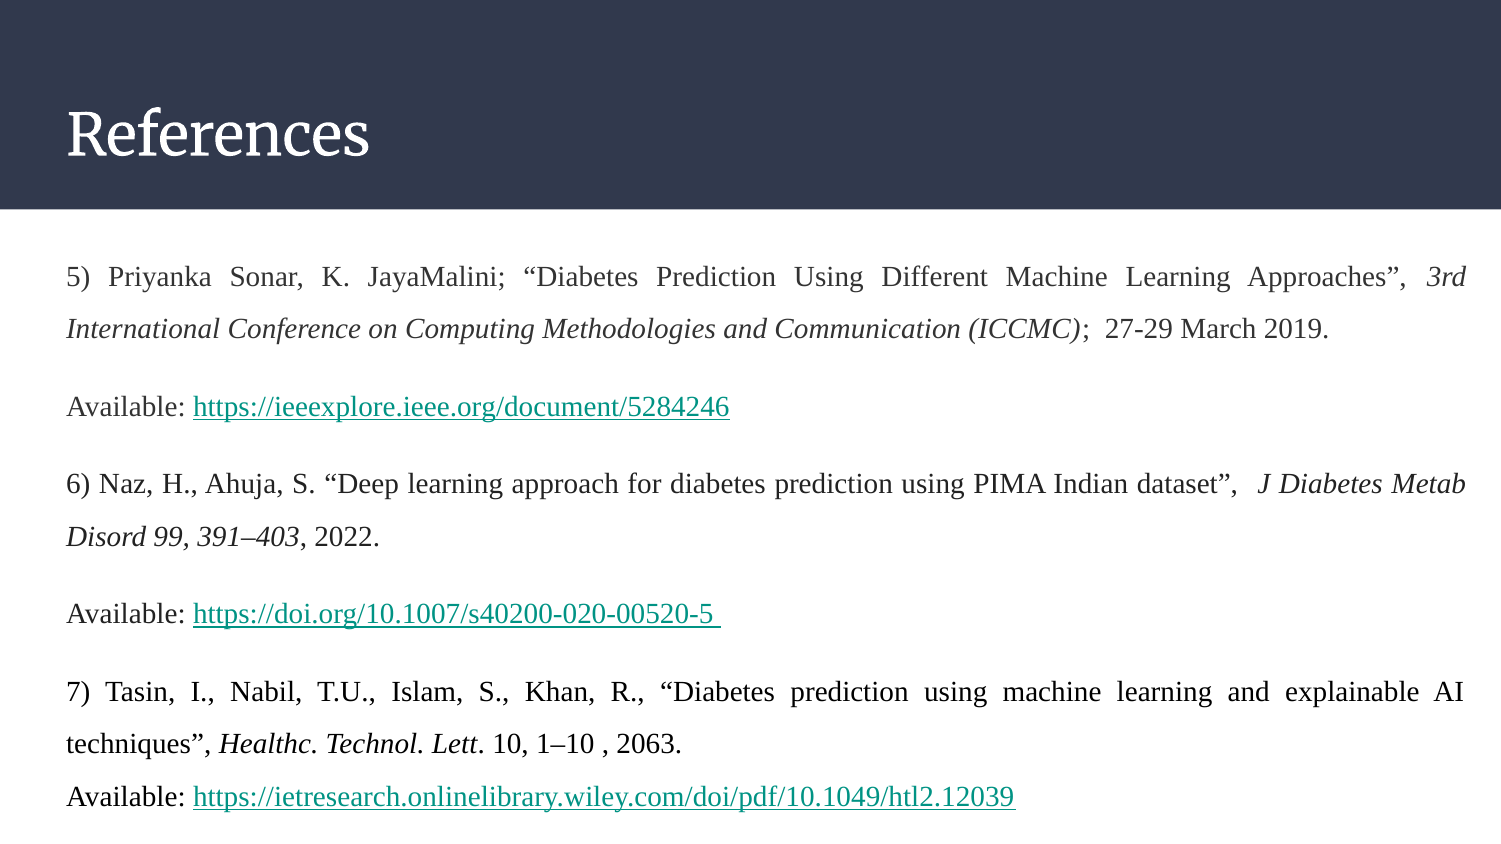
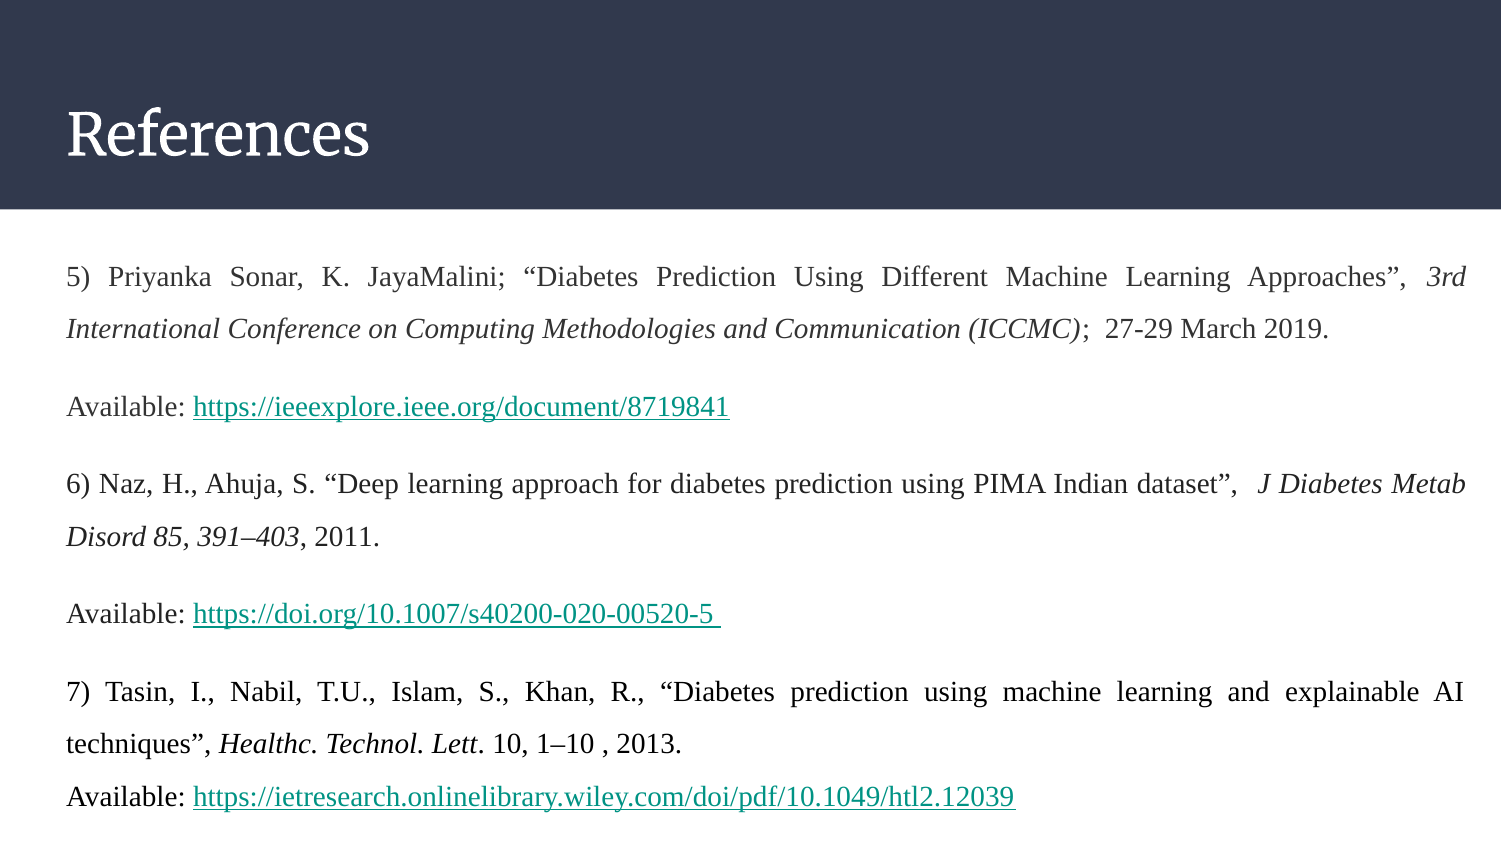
https://ieeexplore.ieee.org/document/5284246: https://ieeexplore.ieee.org/document/5284246 -> https://ieeexplore.ieee.org/document/8719841
99: 99 -> 85
2022: 2022 -> 2011
2063: 2063 -> 2013
